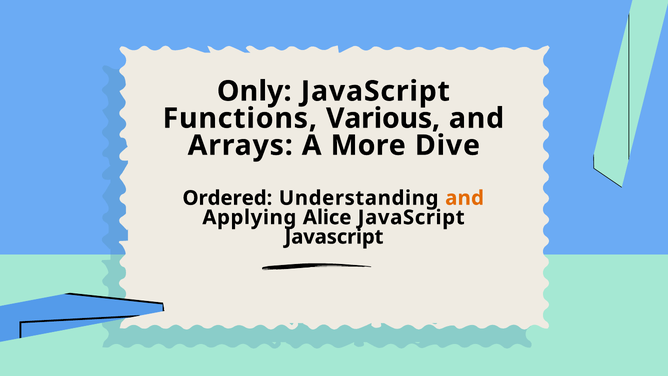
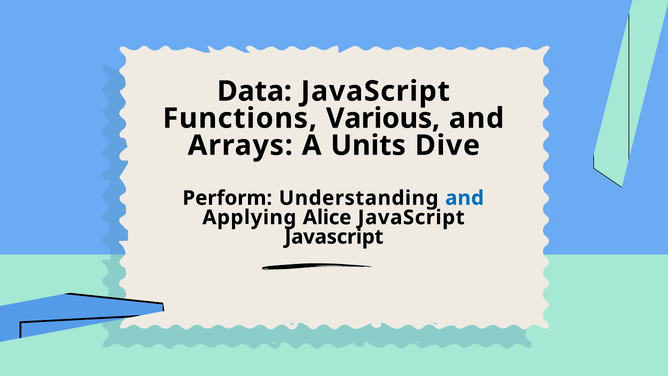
Only: Only -> Data
More: More -> Units
Ordered: Ordered -> Perform
and at (465, 198) colour: orange -> blue
